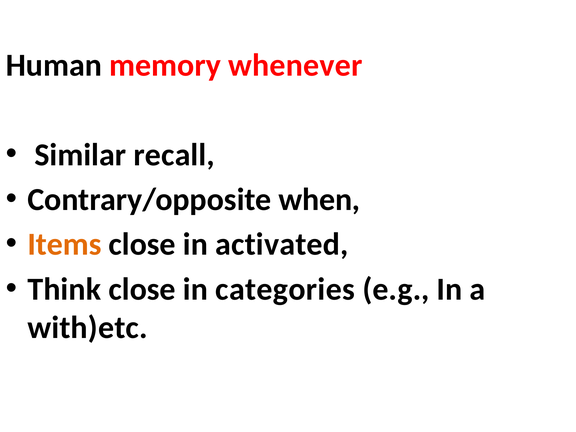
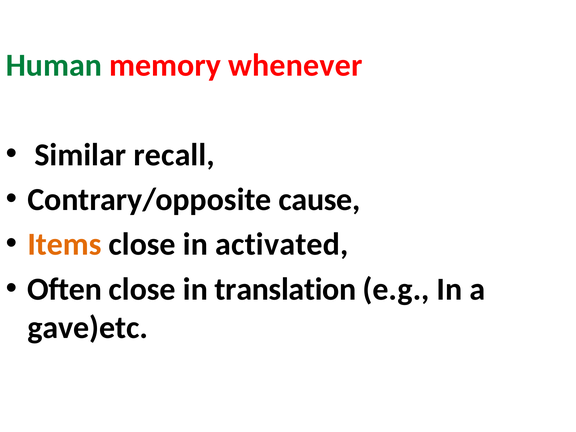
Human colour: black -> green
when: when -> cause
Think: Think -> Often
categories: categories -> translation
with)etc: with)etc -> gave)etc
